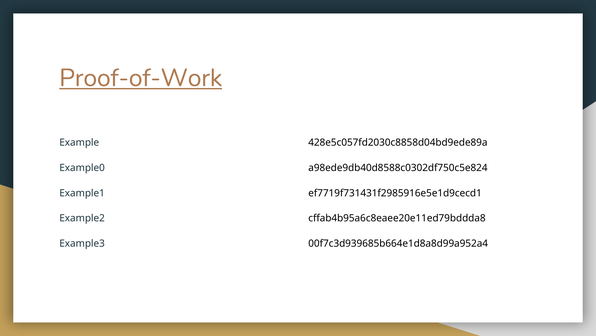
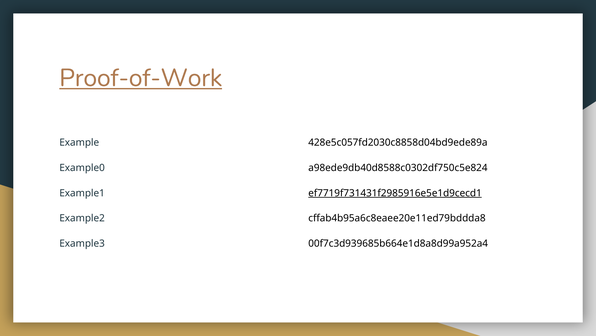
ef7719f731431f2985916e5e1d9cecd1 underline: none -> present
